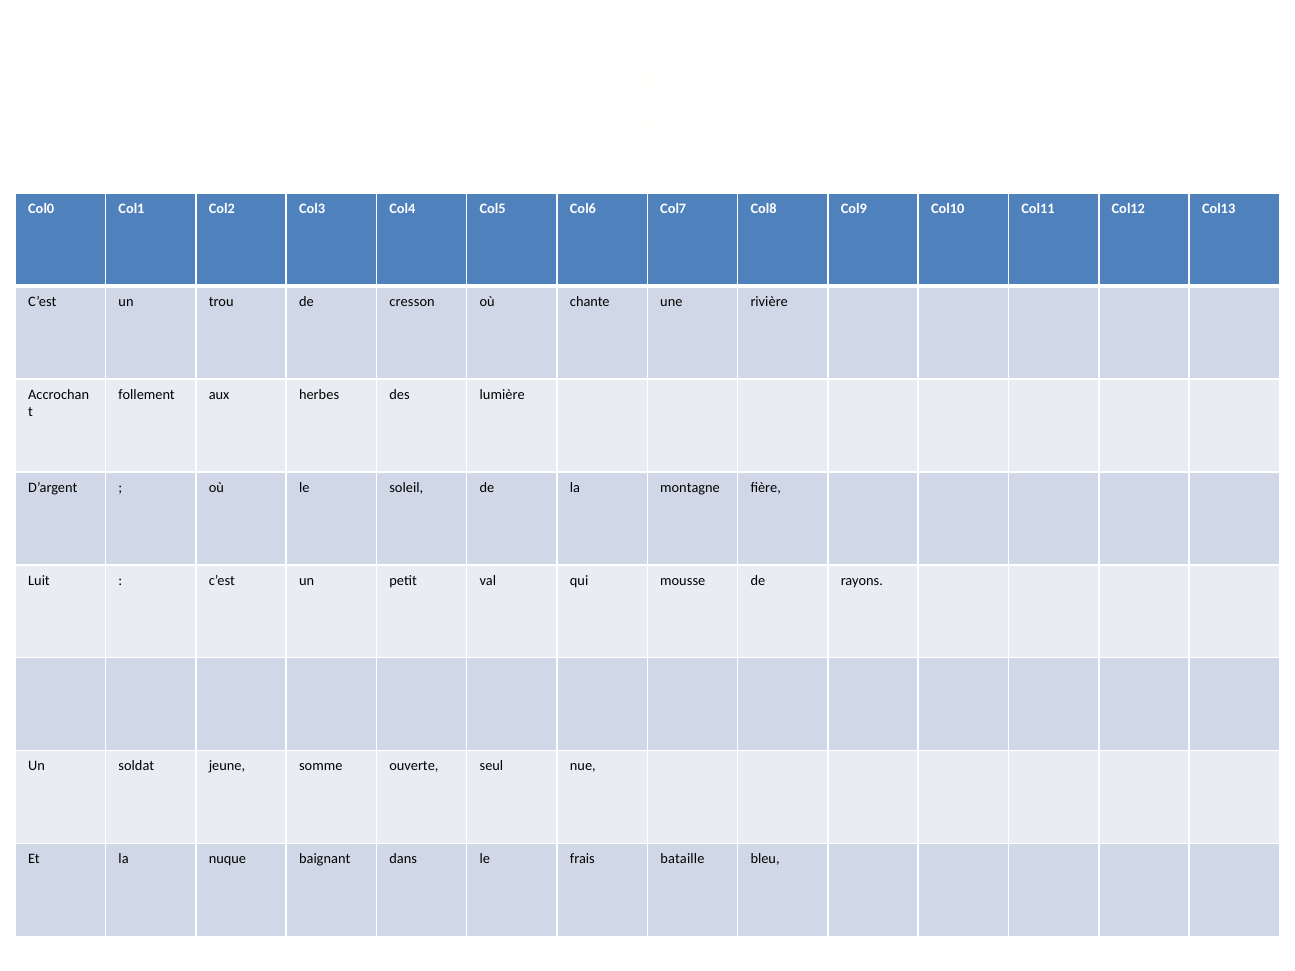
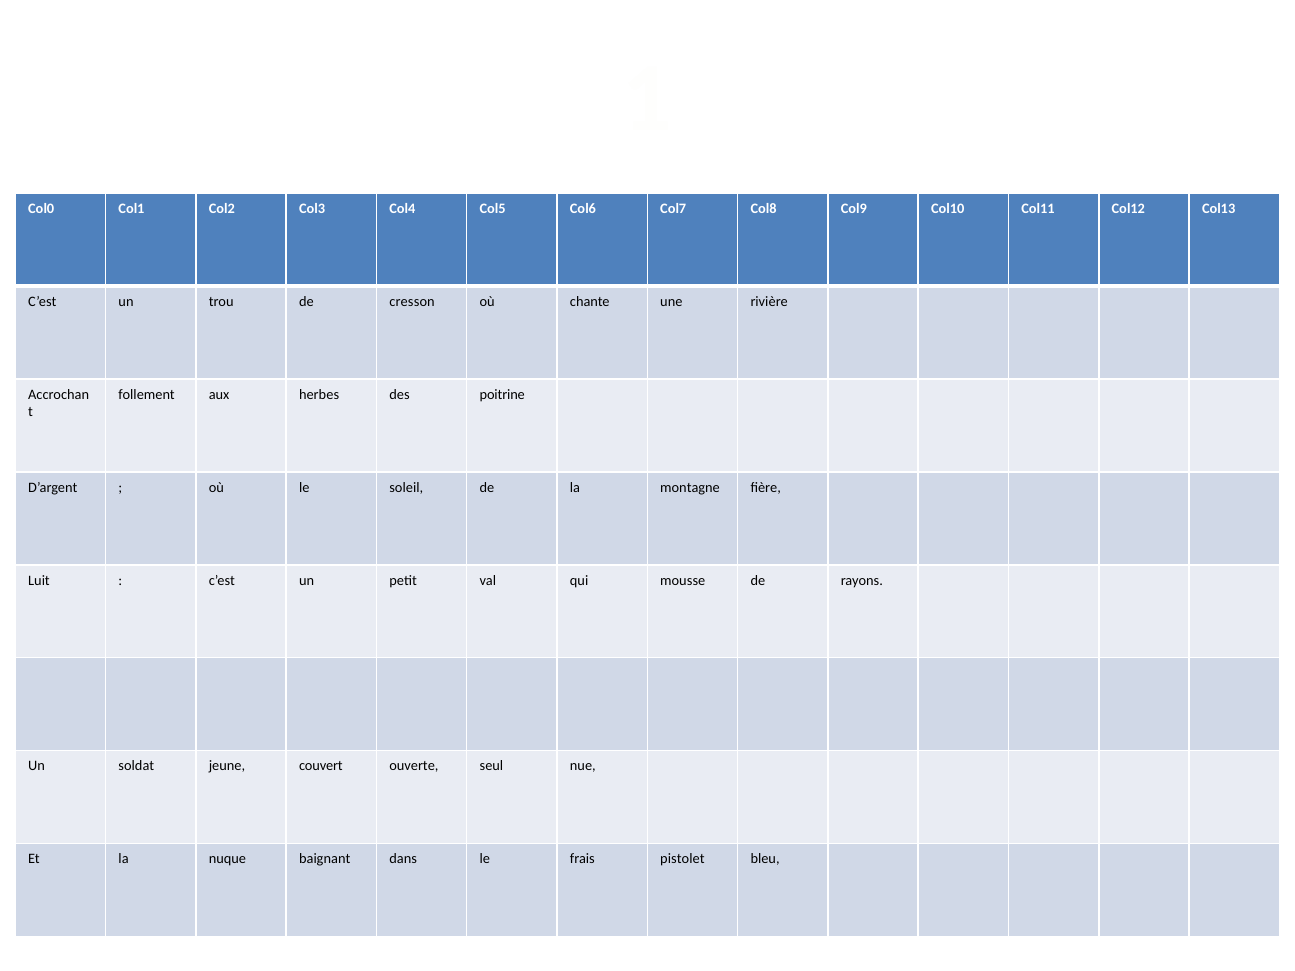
lumière: lumière -> poitrine
somme: somme -> couvert
bataille: bataille -> pistolet
